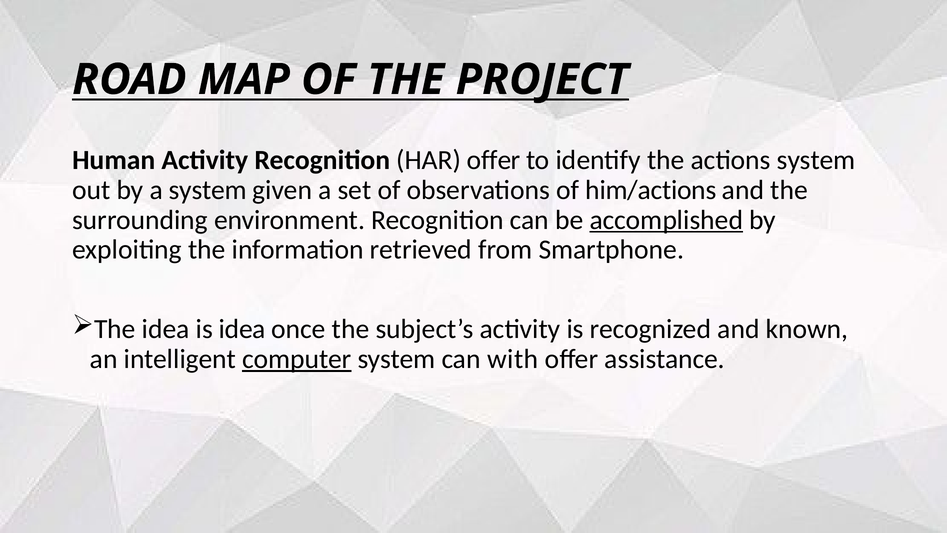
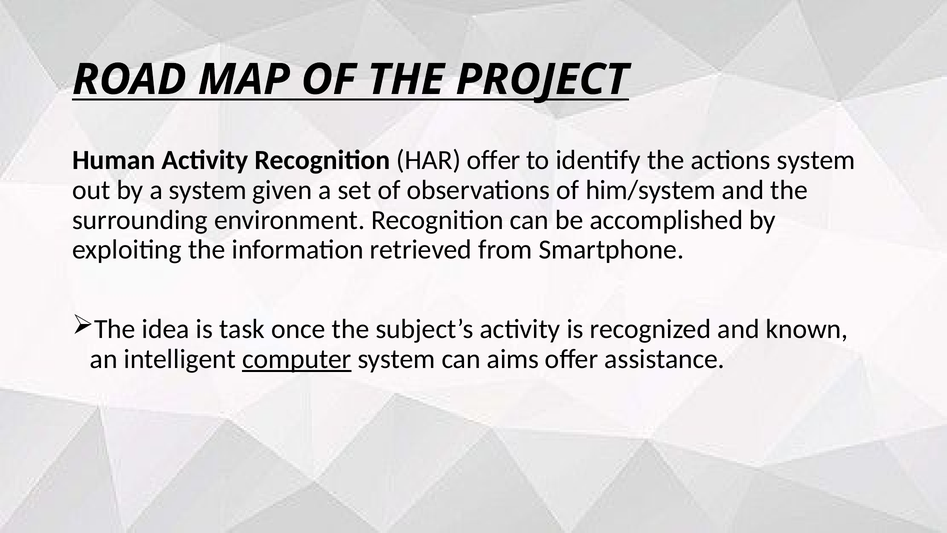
him/actions: him/actions -> him/system
accomplished underline: present -> none
is idea: idea -> task
with: with -> aims
